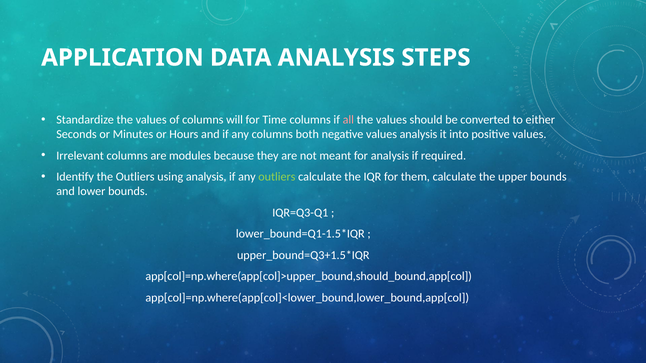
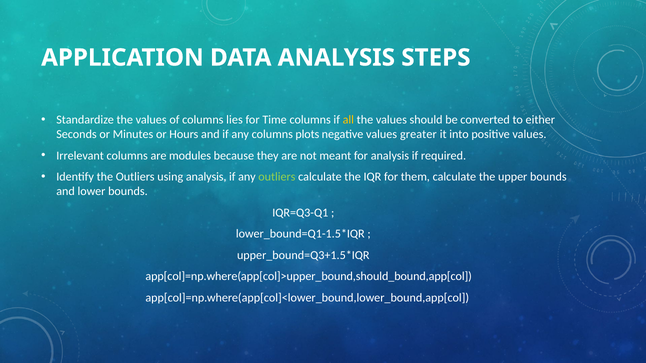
will: will -> lies
all colour: pink -> yellow
both: both -> plots
values analysis: analysis -> greater
